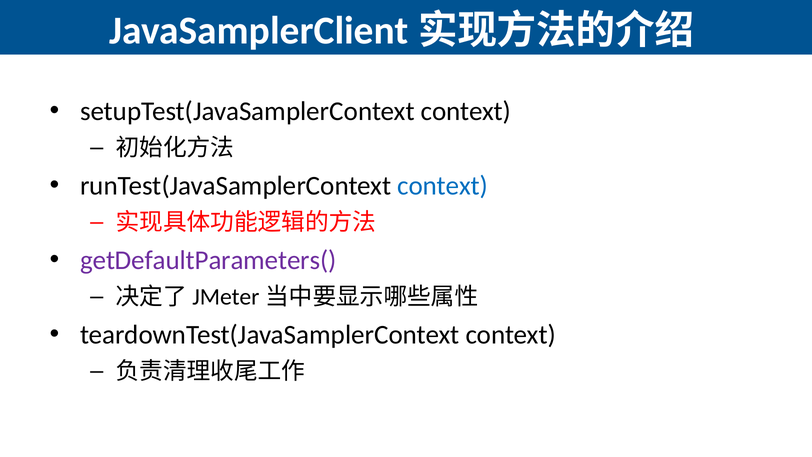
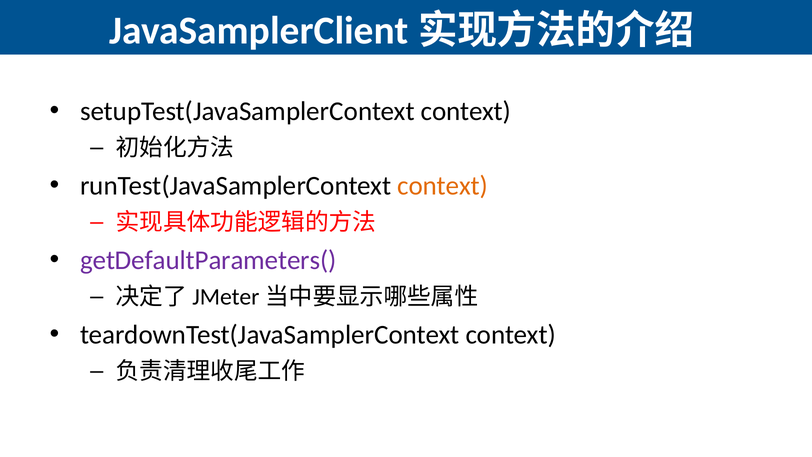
context at (443, 186) colour: blue -> orange
